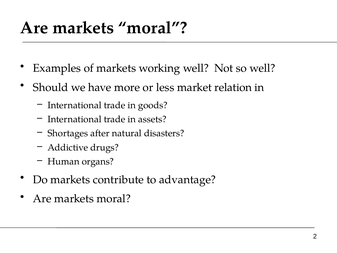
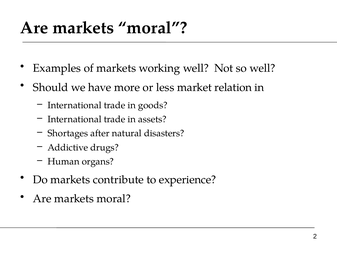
advantage: advantage -> experience
